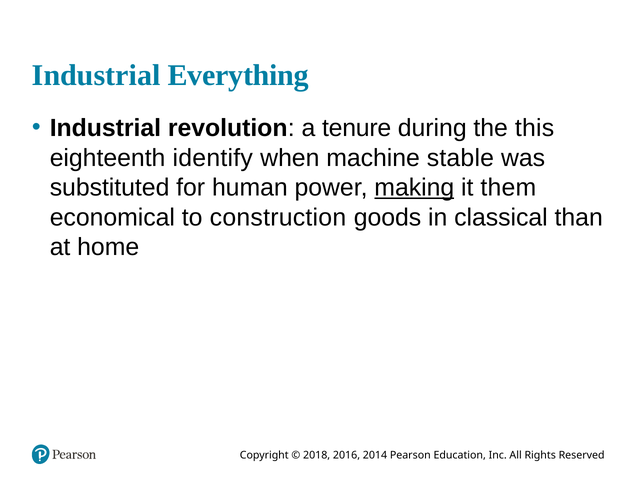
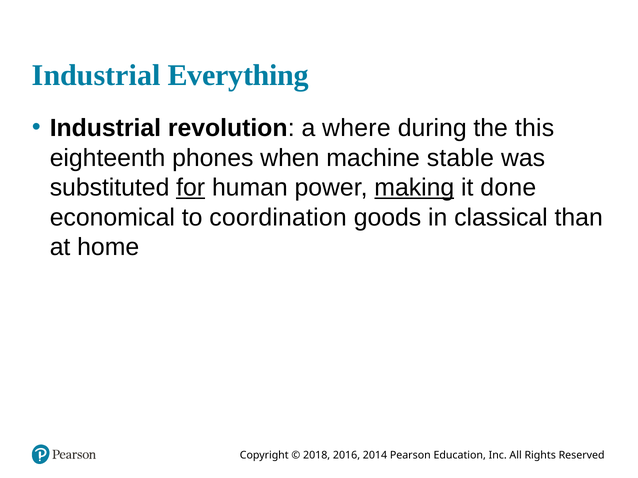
tenure: tenure -> where
identify: identify -> phones
for underline: none -> present
them: them -> done
construction: construction -> coordination
